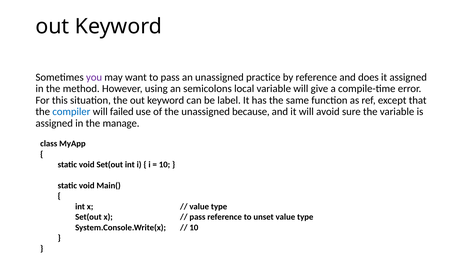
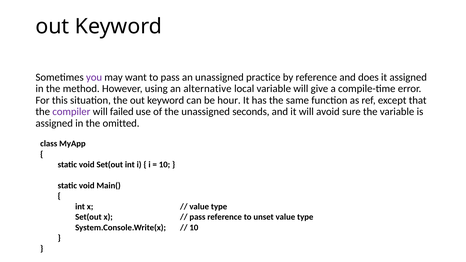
semicolons: semicolons -> alternative
label: label -> hour
compiler colour: blue -> purple
because: because -> seconds
manage: manage -> omitted
